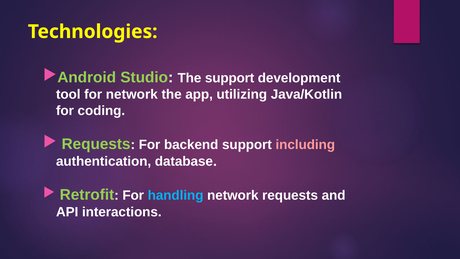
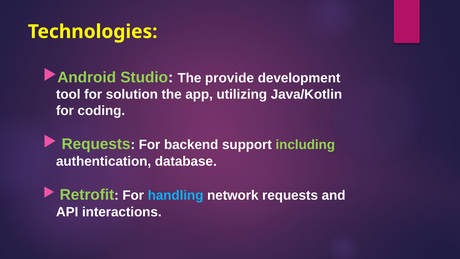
The support: support -> provide
for network: network -> solution
including colour: pink -> light green
